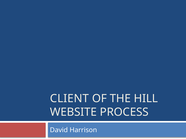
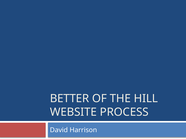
CLIENT: CLIENT -> BETTER
